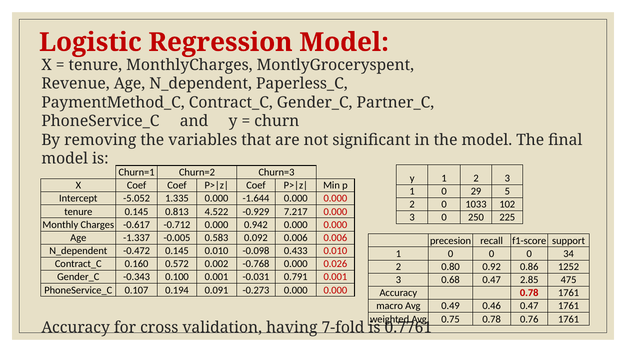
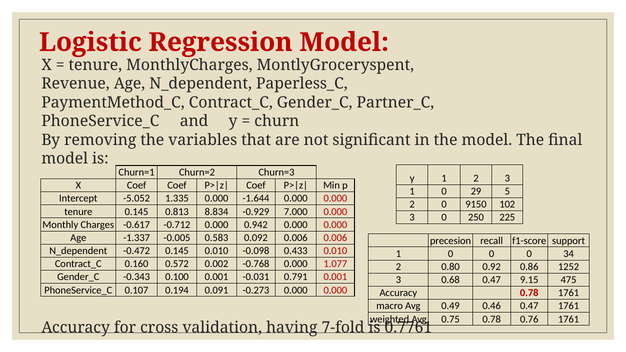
1033: 1033 -> 9150
4.522: 4.522 -> 8.834
7.217: 7.217 -> 7.000
0.026: 0.026 -> 1.077
2.85: 2.85 -> 9.15
